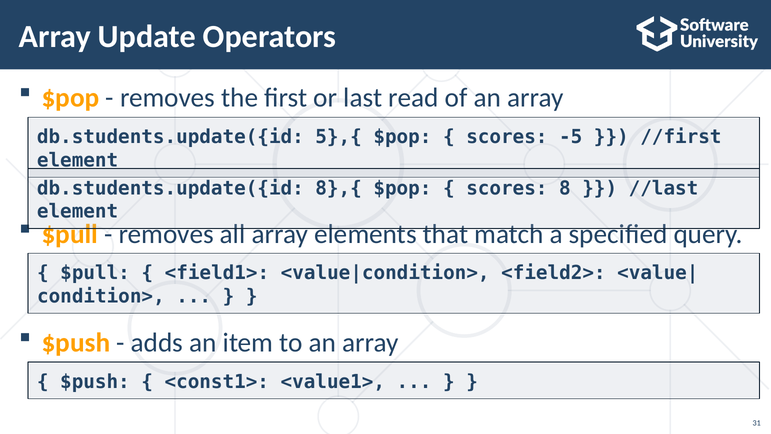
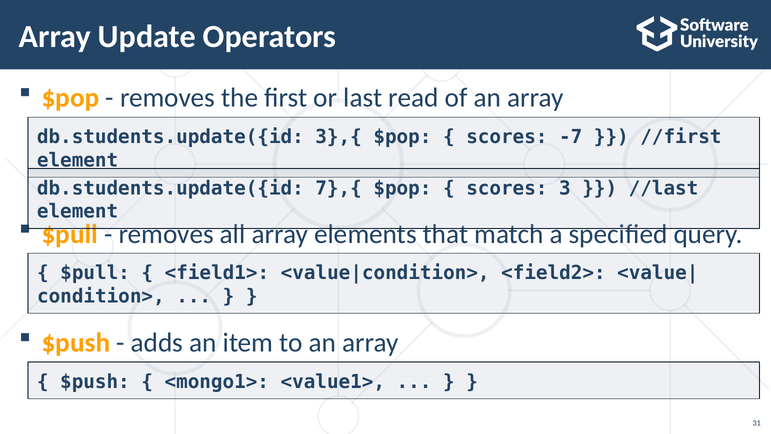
5},{: 5},{ -> 3},{
-5: -5 -> -7
8},{: 8},{ -> 7},{
8: 8 -> 3
<const1>: <const1> -> <mongo1>
